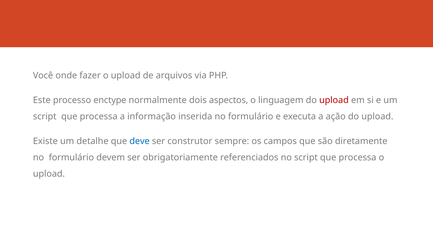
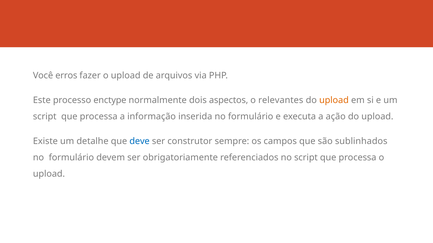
onde: onde -> erros
linguagem: linguagem -> relevantes
upload at (334, 101) colour: red -> orange
diretamente: diretamente -> sublinhados
